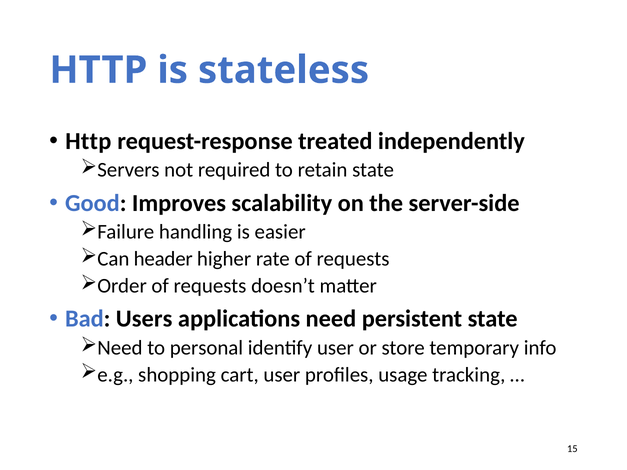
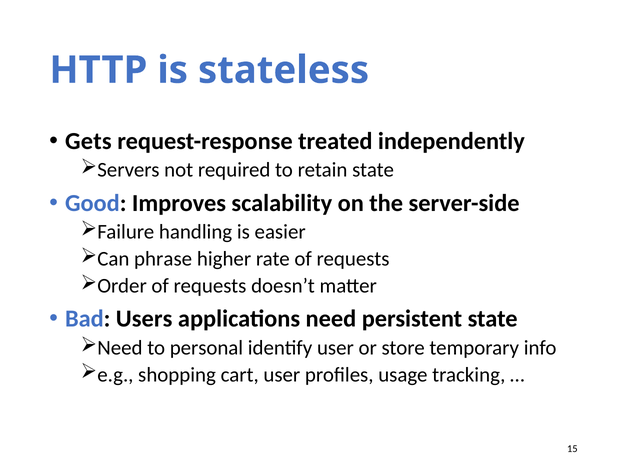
Http at (88, 141): Http -> Gets
header: header -> phrase
